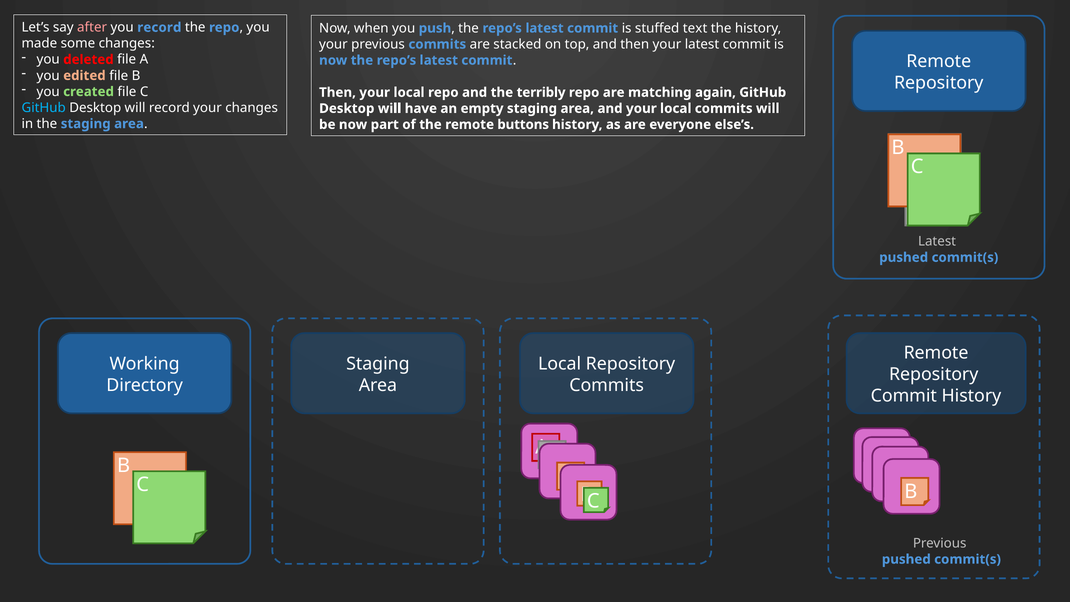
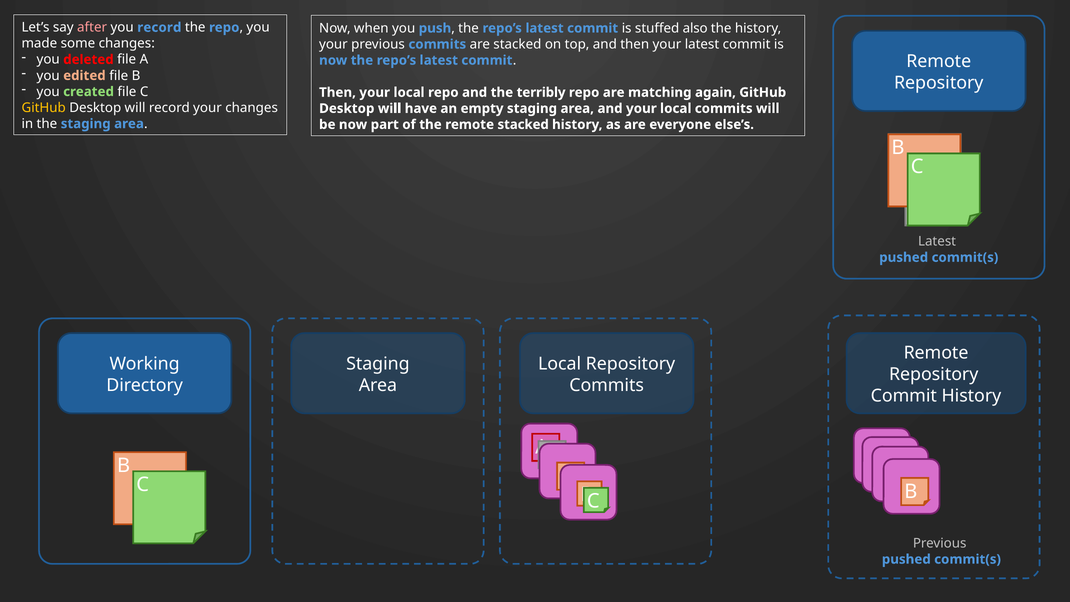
text: text -> also
GitHub at (44, 108) colour: light blue -> yellow
remote buttons: buttons -> stacked
